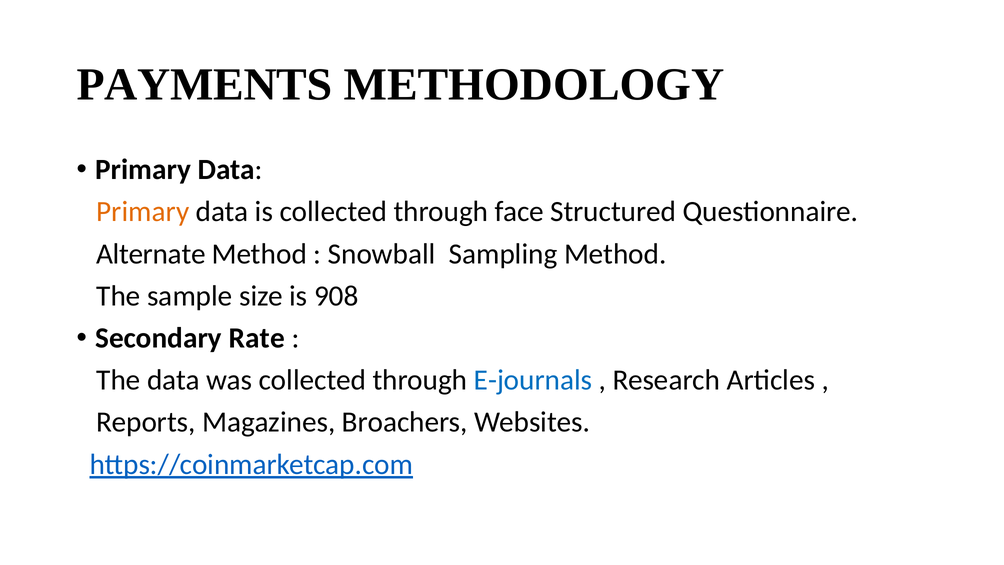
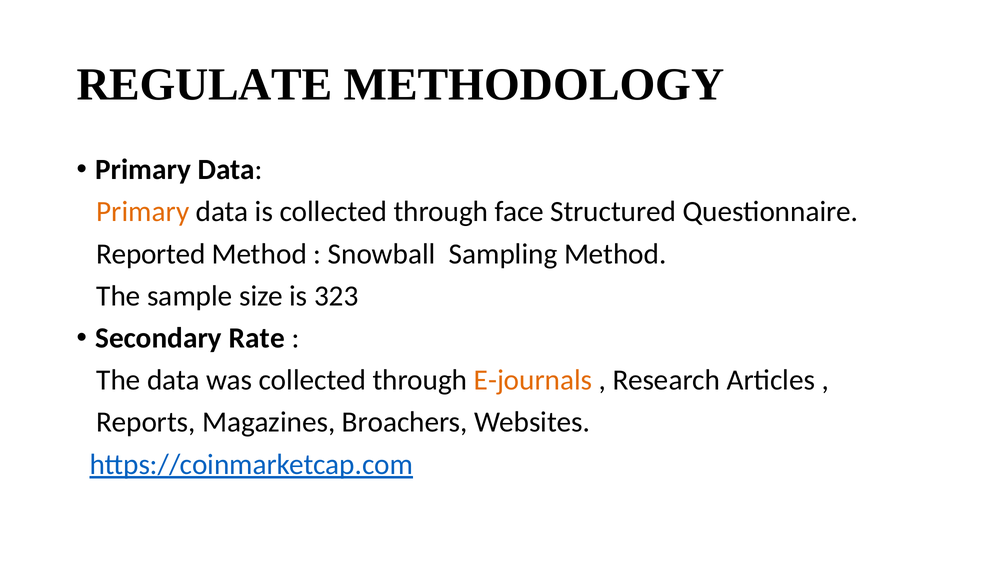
PAYMENTS: PAYMENTS -> REGULATE
Alternate: Alternate -> Reported
908: 908 -> 323
E-journals colour: blue -> orange
